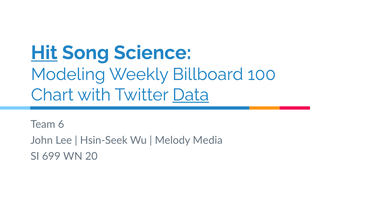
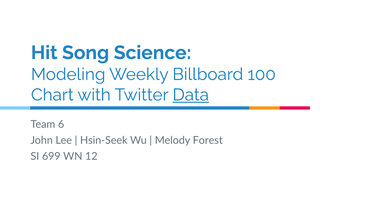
Hit underline: present -> none
Media: Media -> Forest
20: 20 -> 12
